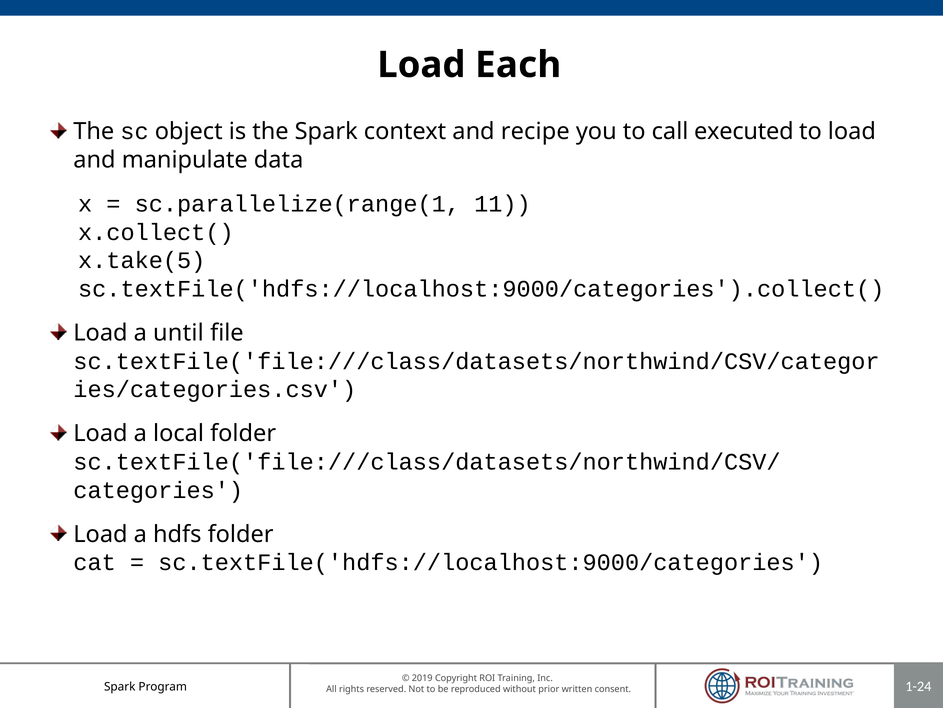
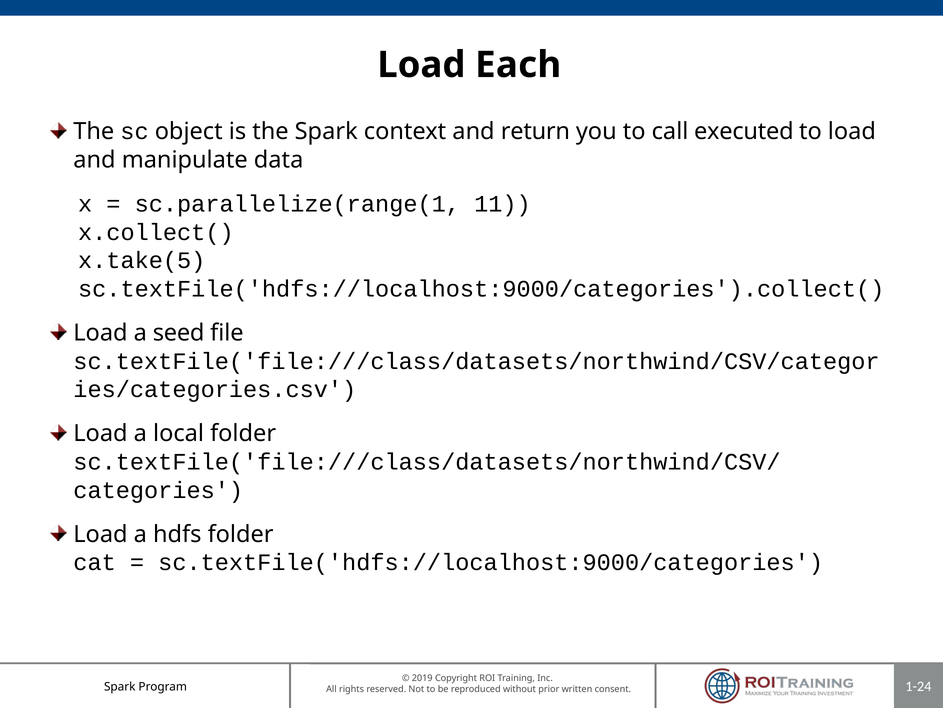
recipe: recipe -> return
until: until -> seed
